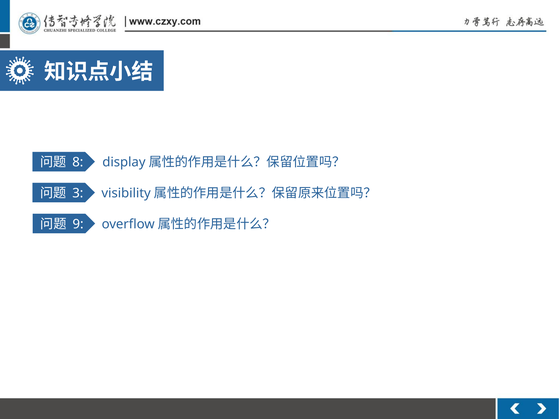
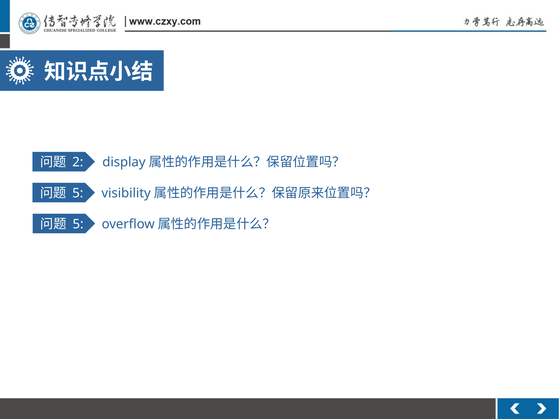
8: 8 -> 2
3 at (78, 193): 3 -> 5
9 at (78, 224): 9 -> 5
